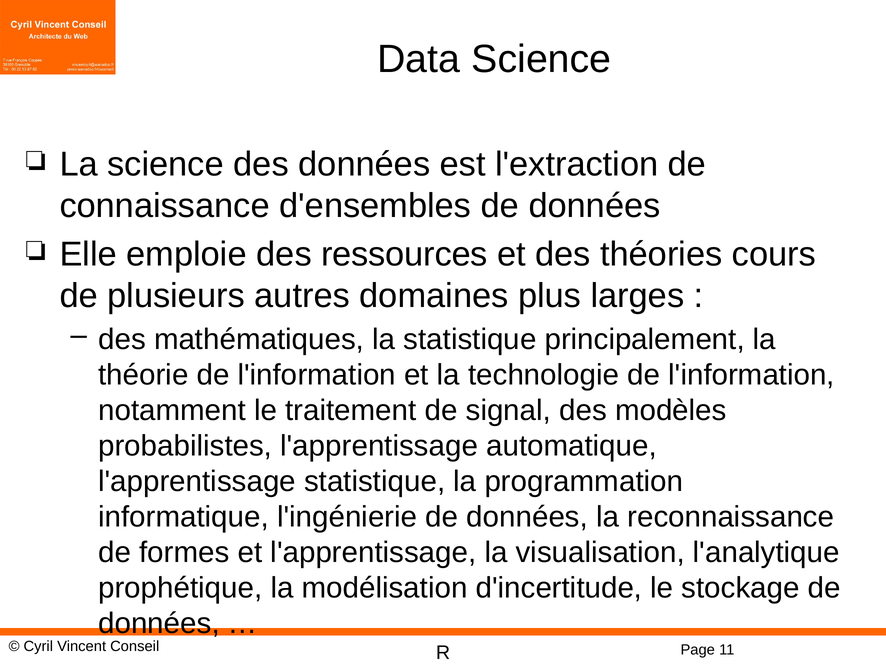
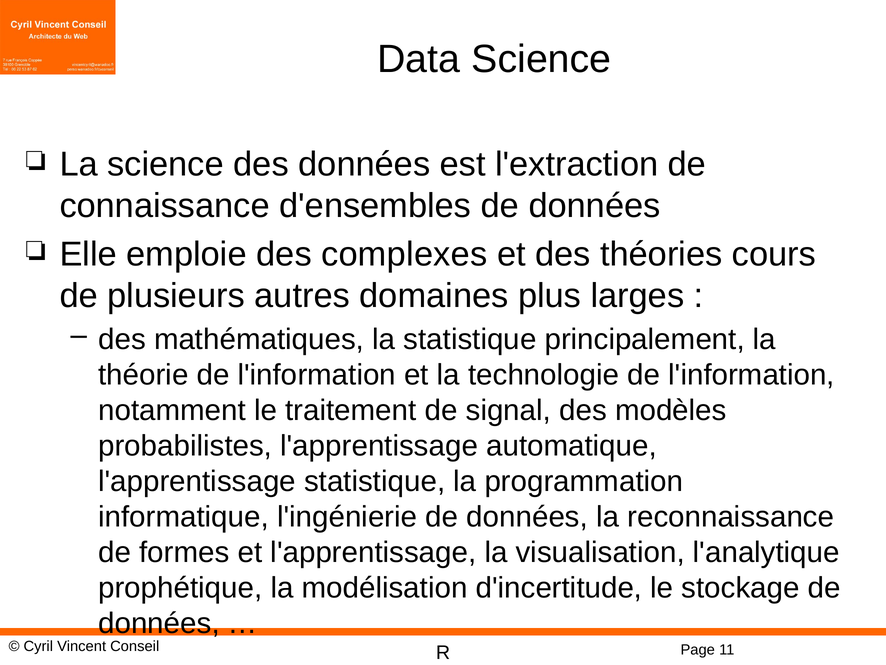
ressources: ressources -> complexes
